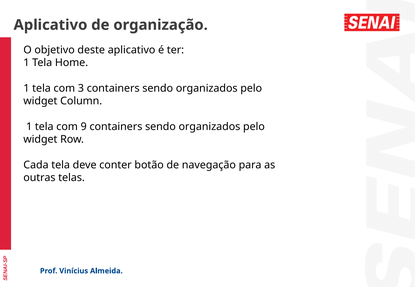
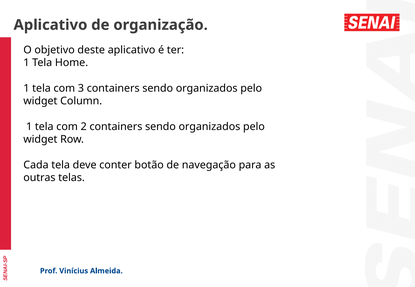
9: 9 -> 2
